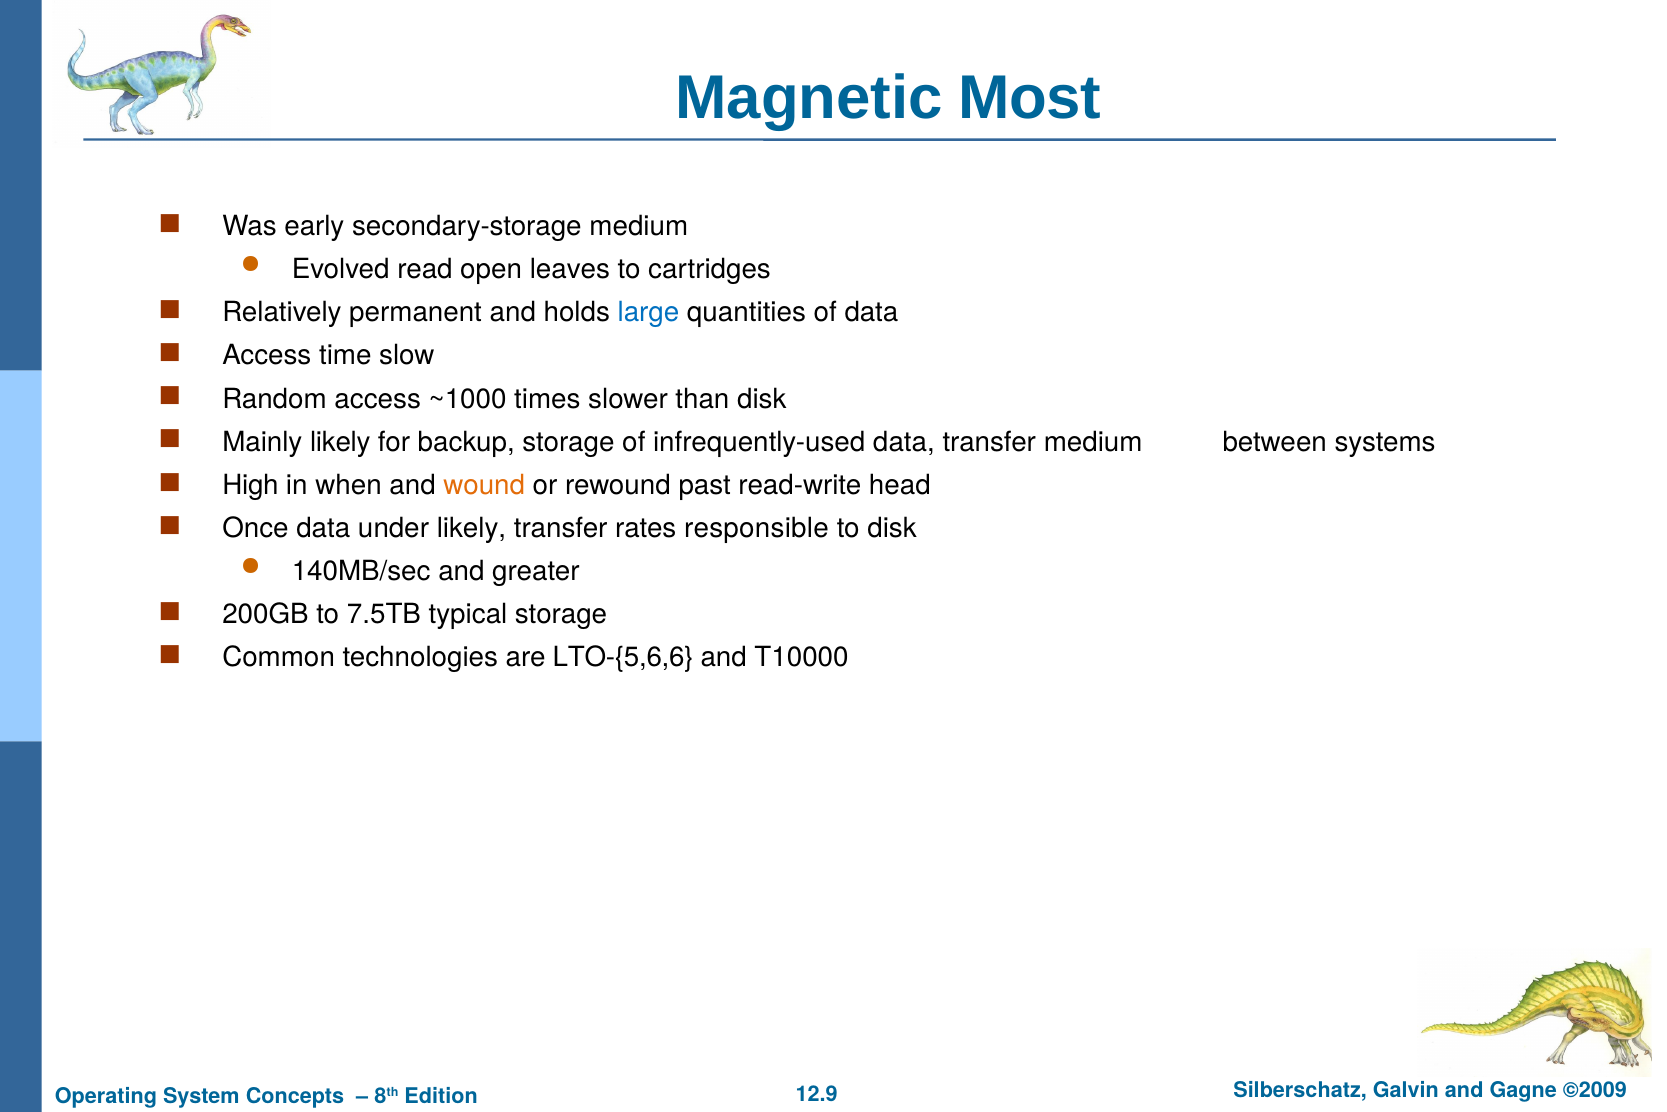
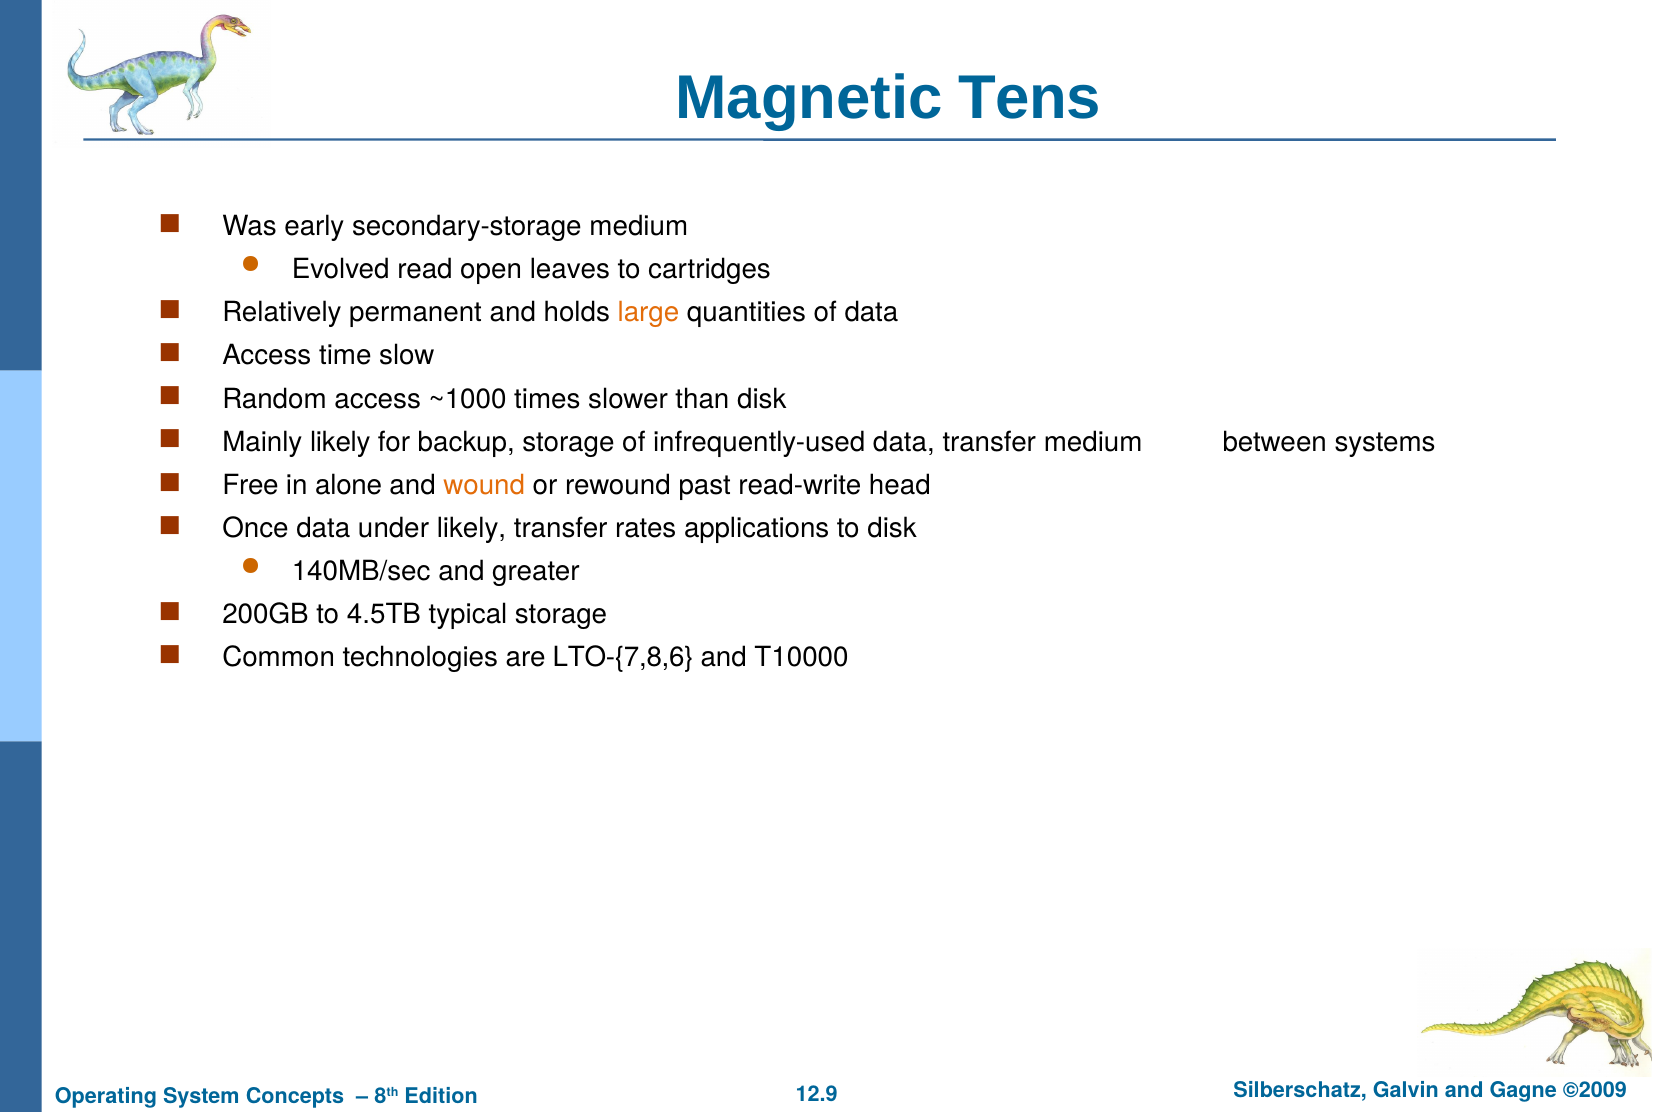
Most: Most -> Tens
large colour: blue -> orange
High: High -> Free
when: when -> alone
responsible: responsible -> applications
7.5TB: 7.5TB -> 4.5TB
LTO-{5,6,6: LTO-{5,6,6 -> LTO-{7,8,6
